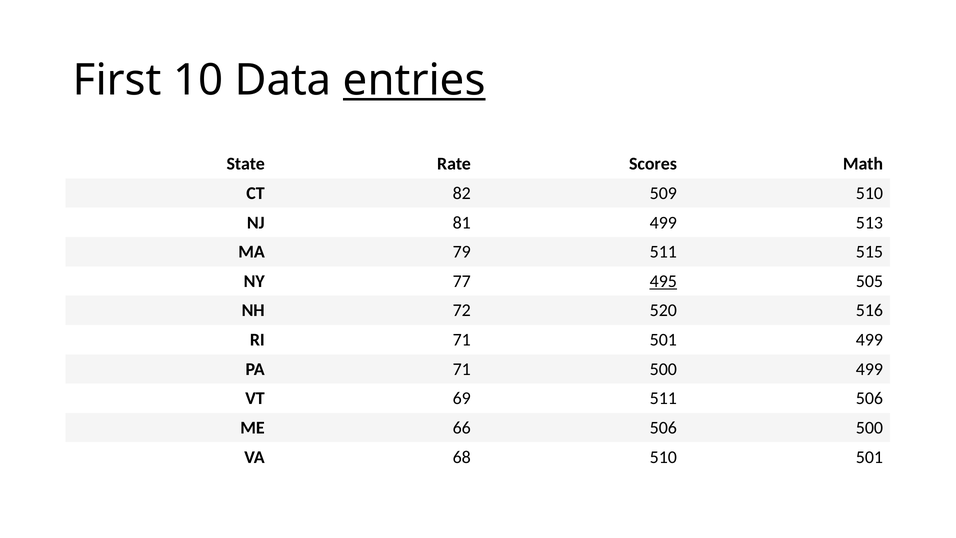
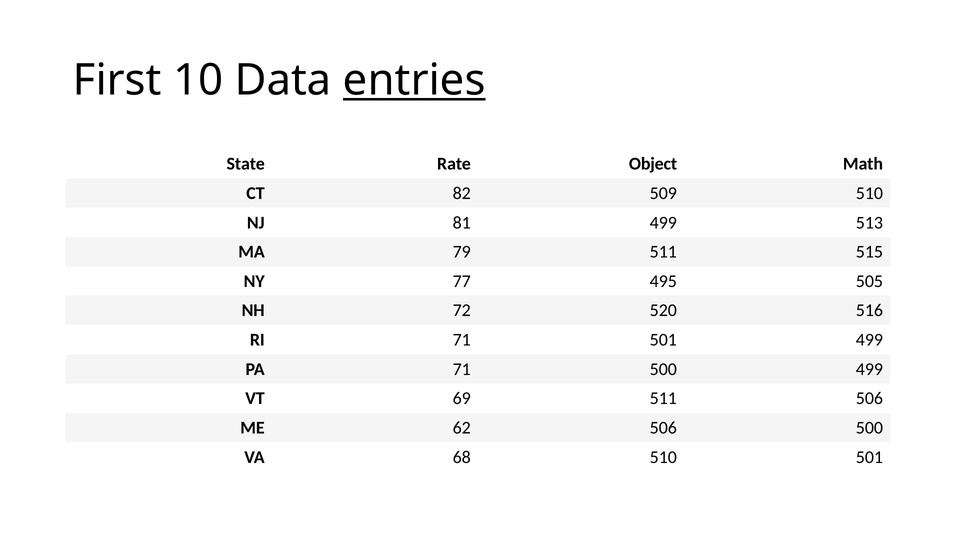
Scores: Scores -> Object
495 underline: present -> none
66: 66 -> 62
